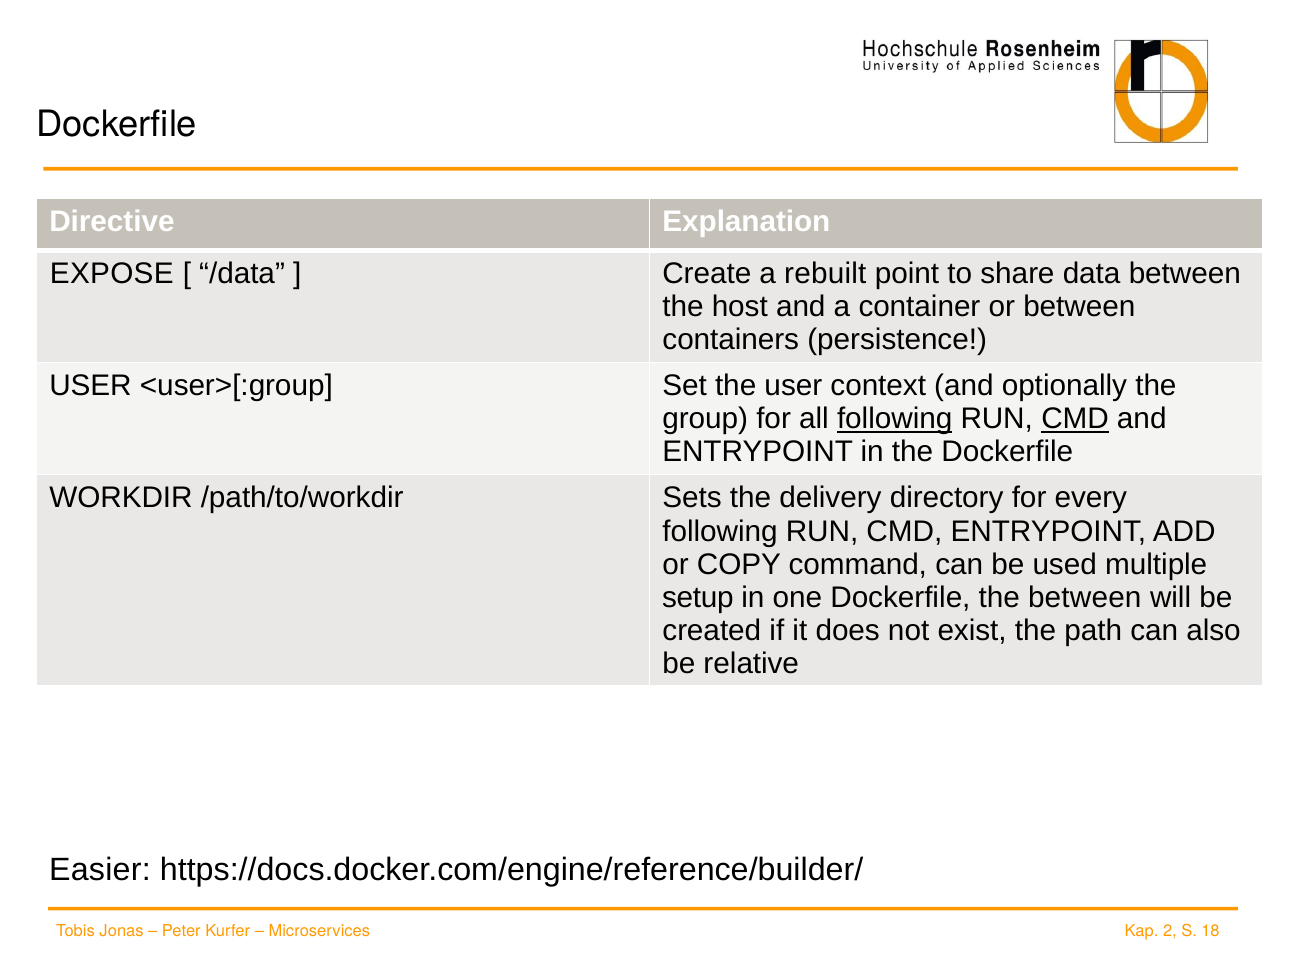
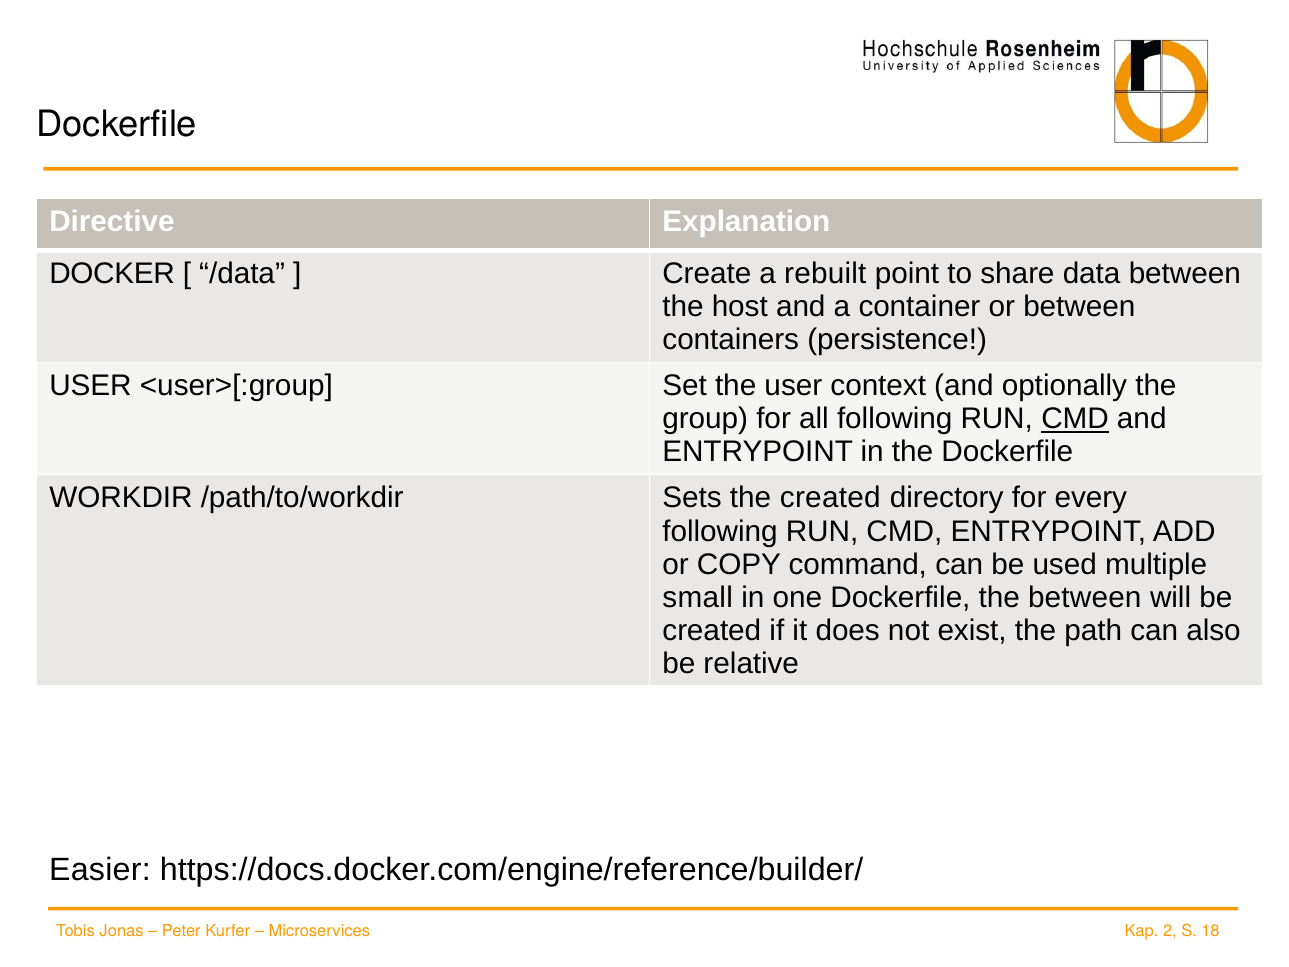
EXPOSE: EXPOSE -> DOCKER
following at (895, 419) underline: present -> none
the delivery: delivery -> created
setup: setup -> small
